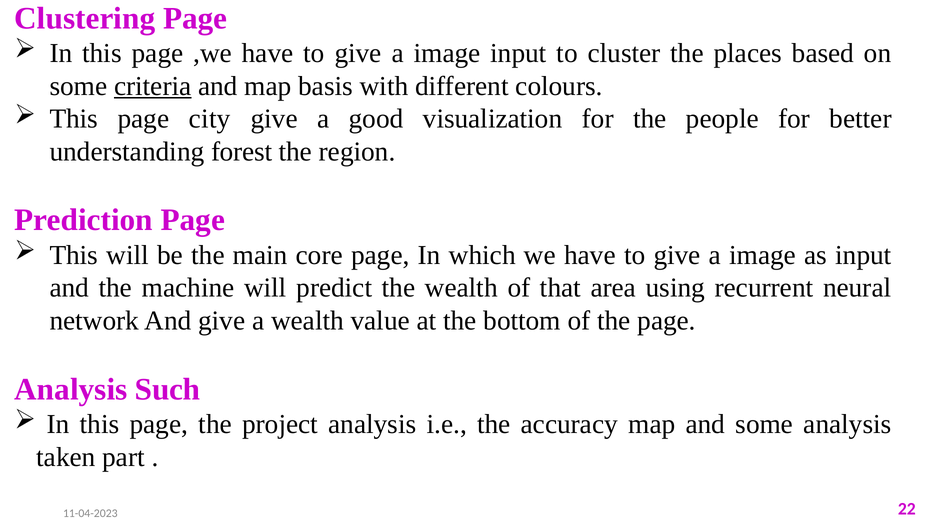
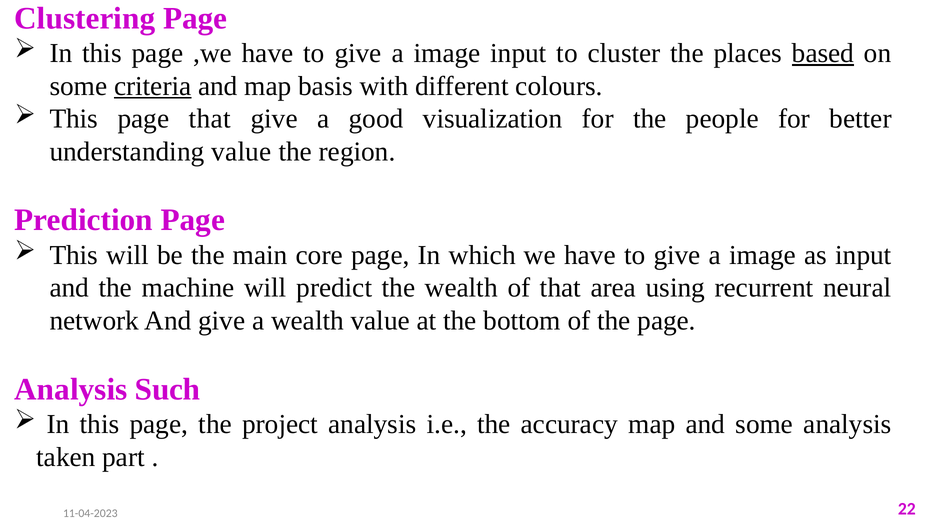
based underline: none -> present
page city: city -> that
understanding forest: forest -> value
